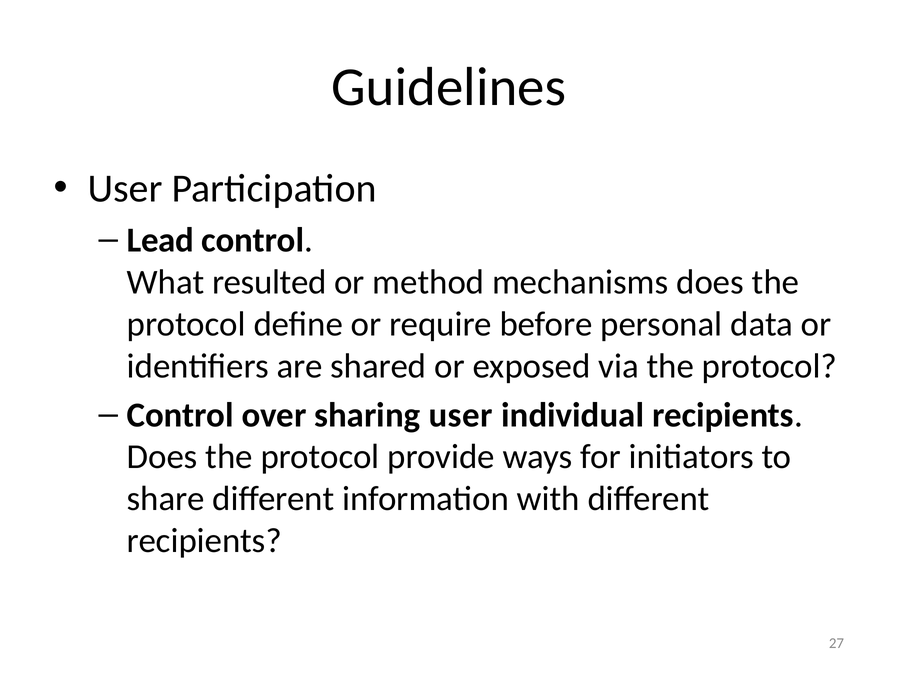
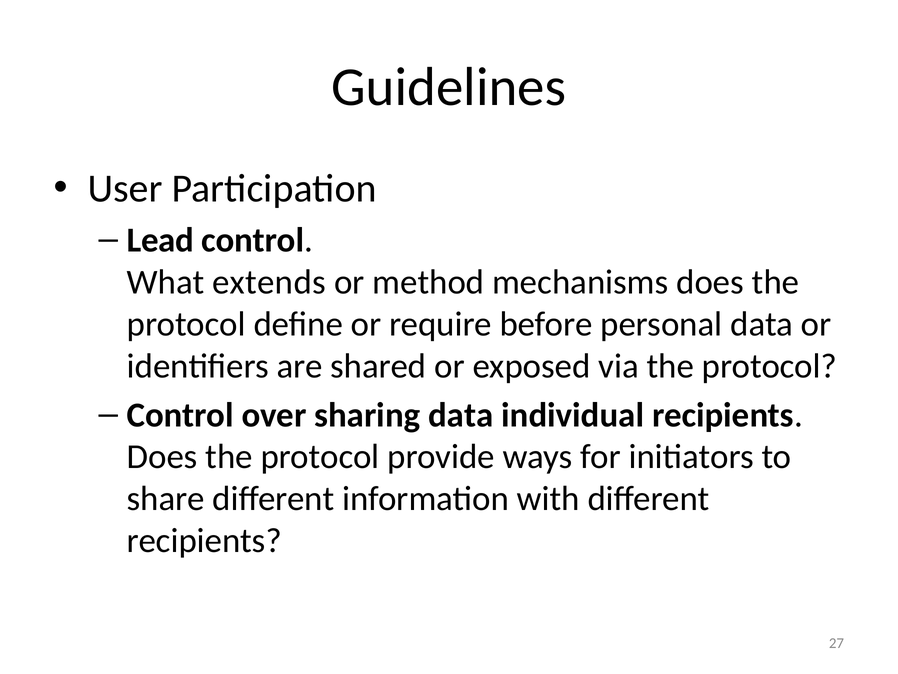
resulted: resulted -> extends
sharing user: user -> data
